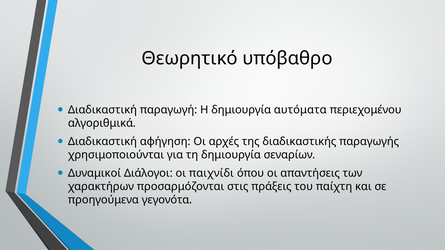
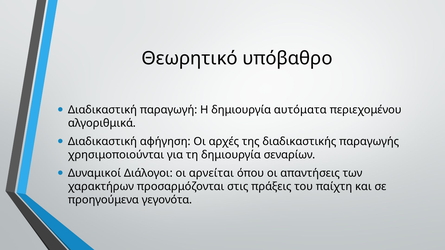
παιχνίδι: παιχνίδι -> αρνείται
